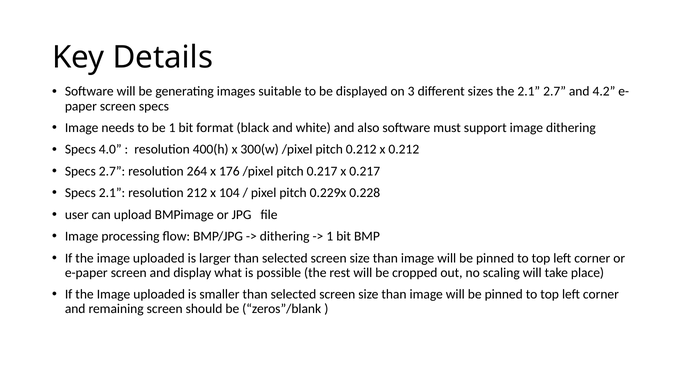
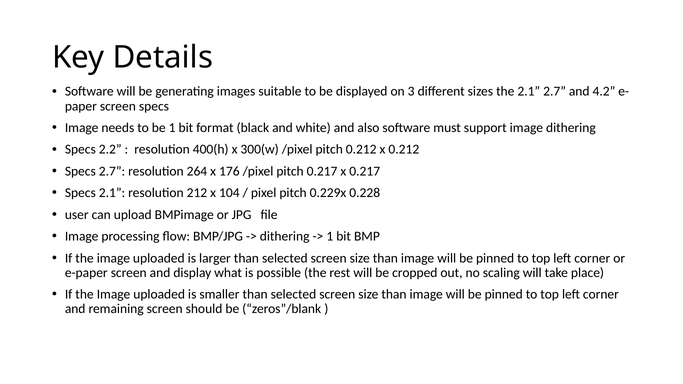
4.0: 4.0 -> 2.2
